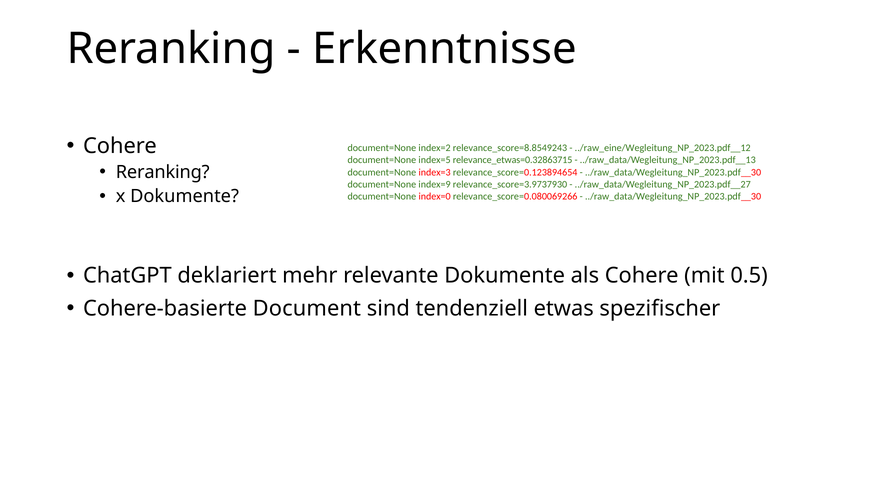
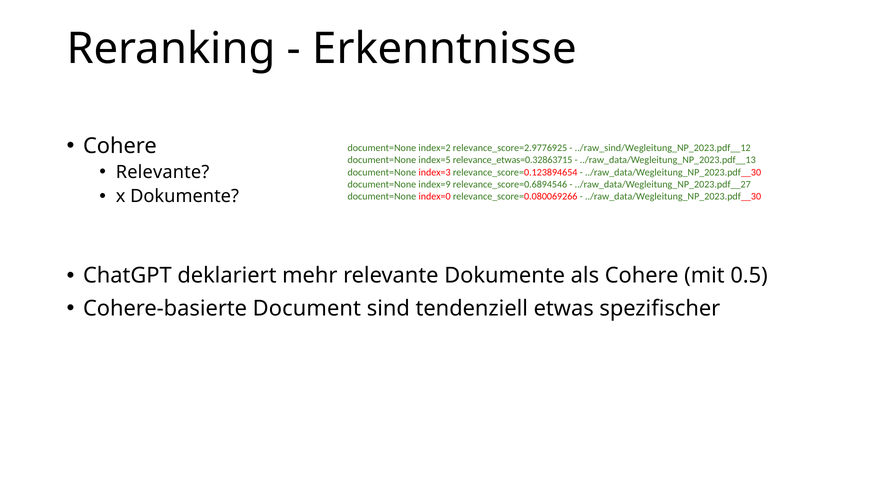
relevance_score=8.8549243: relevance_score=8.8549243 -> relevance_score=2.9776925
../raw_eine/Wegleitung_NP_2023.pdf__12: ../raw_eine/Wegleitung_NP_2023.pdf__12 -> ../raw_sind/Wegleitung_NP_2023.pdf__12
Reranking at (163, 172): Reranking -> Relevante
relevance_score=3.9737930: relevance_score=3.9737930 -> relevance_score=0.6894546
